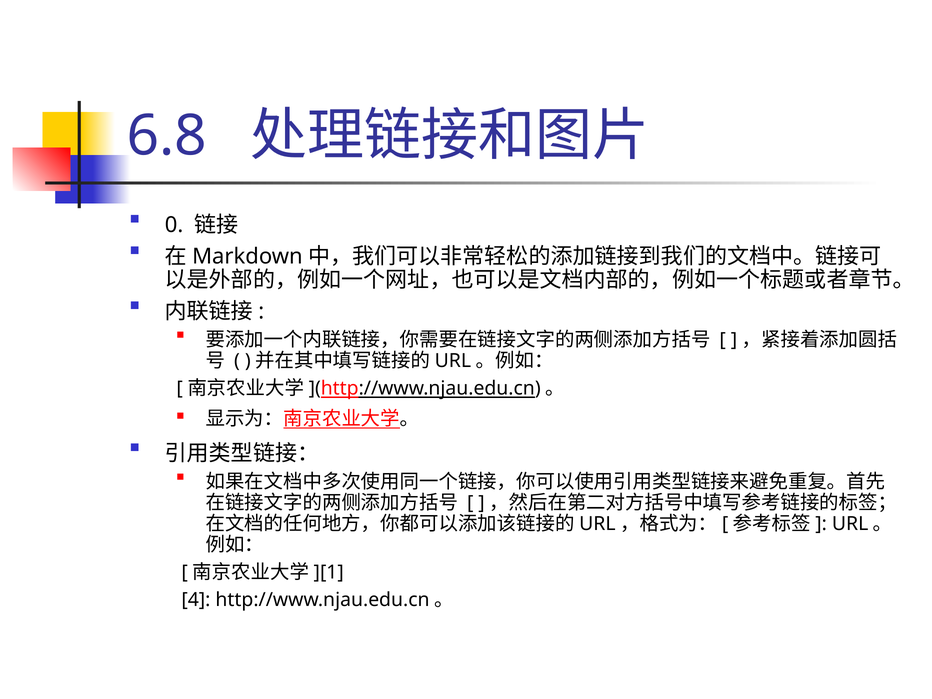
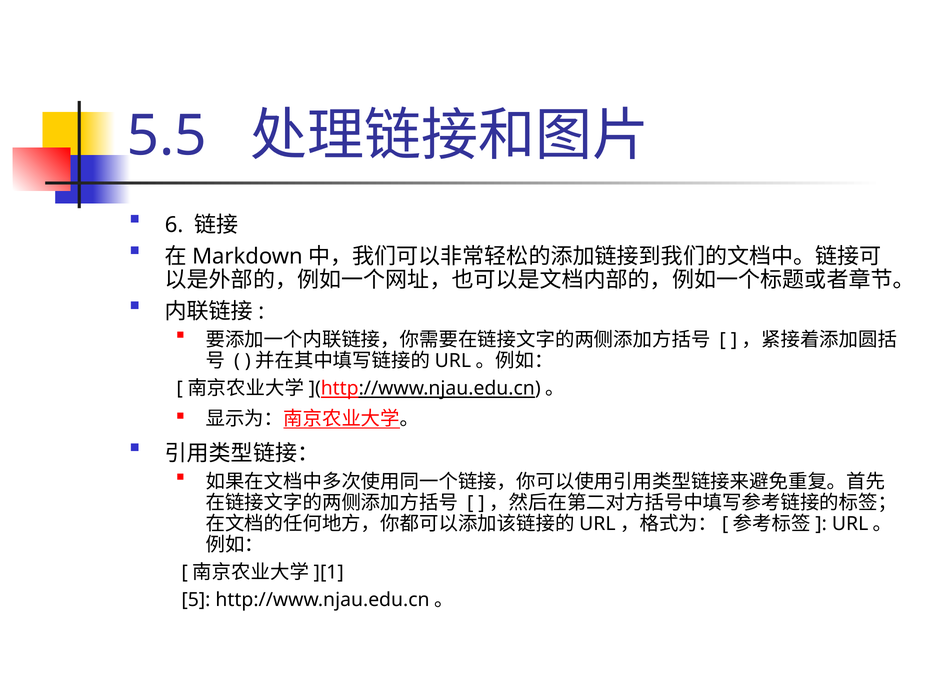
6.8: 6.8 -> 5.5
0: 0 -> 6
4: 4 -> 5
